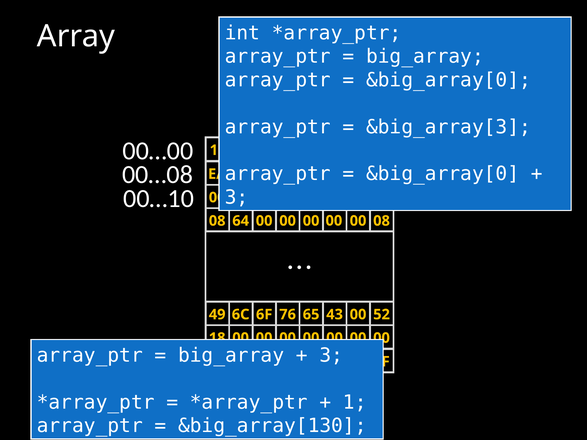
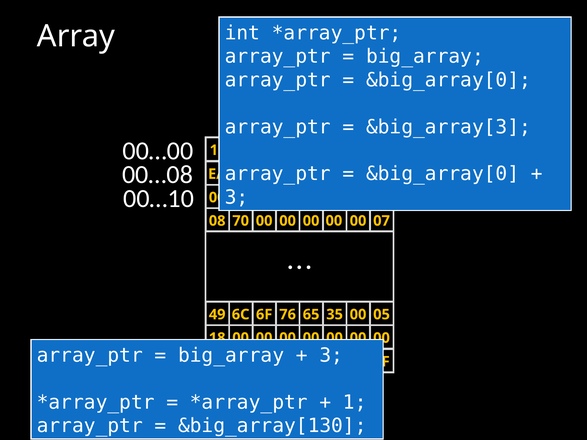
64: 64 -> 70
08 at (382, 221): 08 -> 07
43: 43 -> 35
52: 52 -> 05
